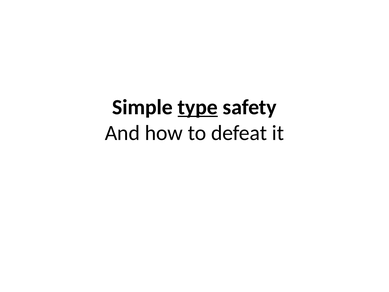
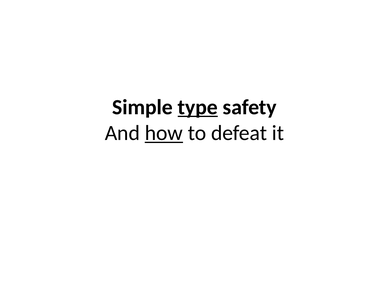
how underline: none -> present
